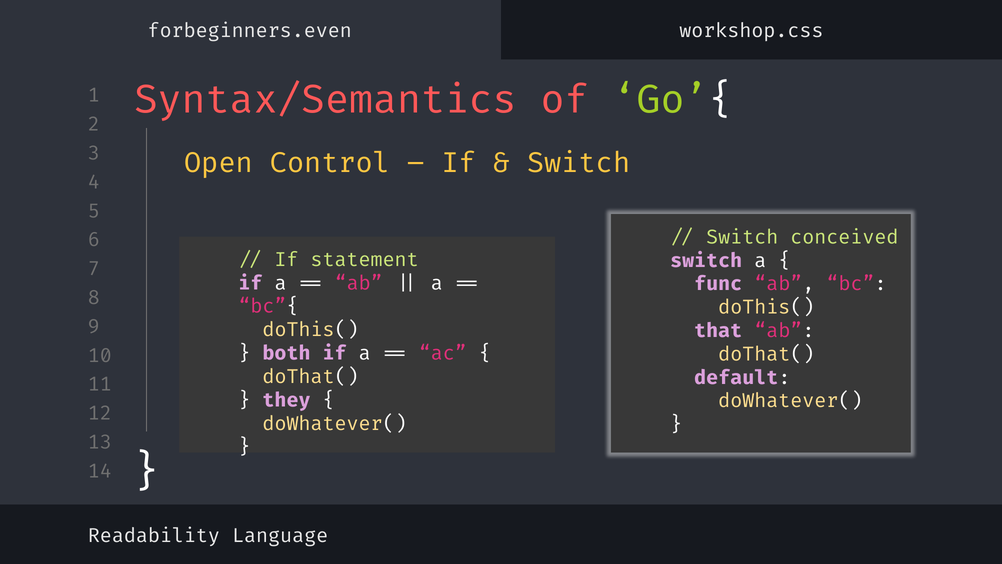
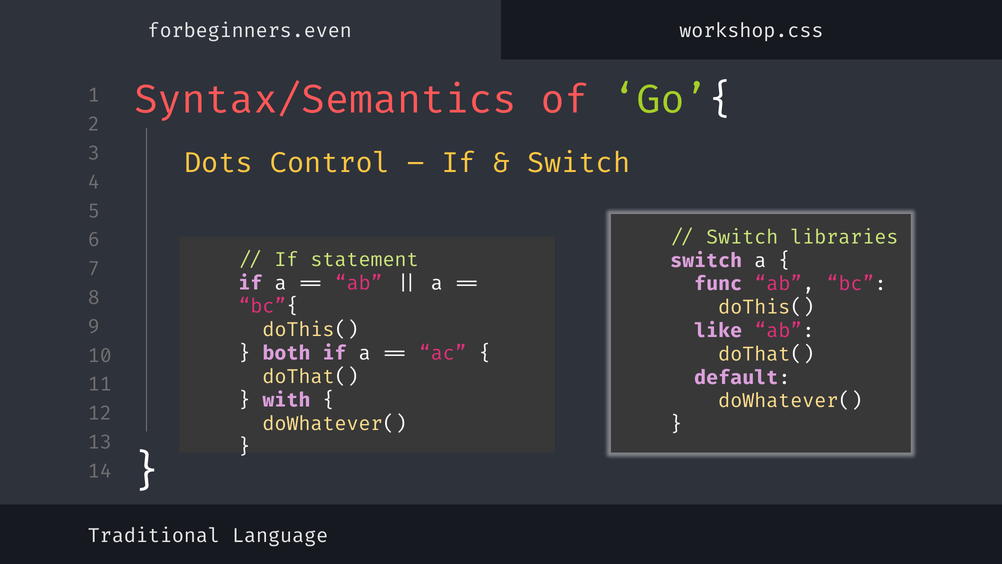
Open: Open -> Dots
conceived: conceived -> libraries
that: that -> like
they: they -> with
Readability: Readability -> Traditional
